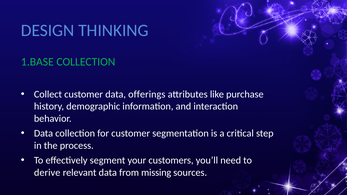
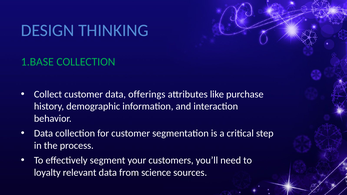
derive: derive -> loyalty
missing: missing -> science
